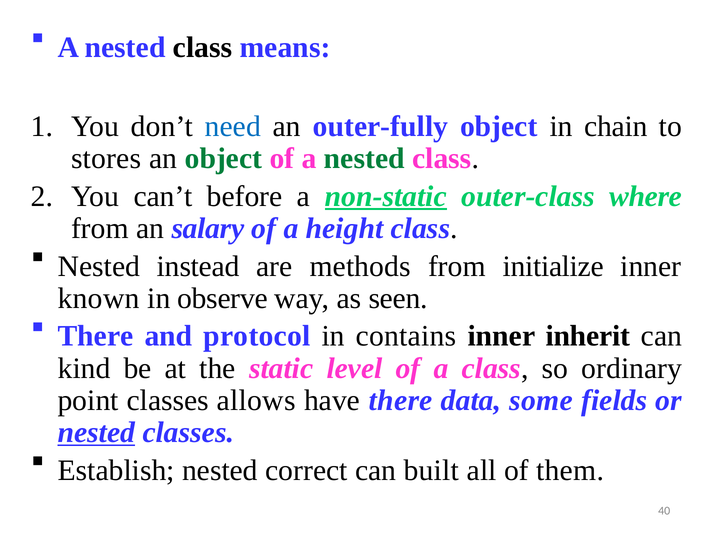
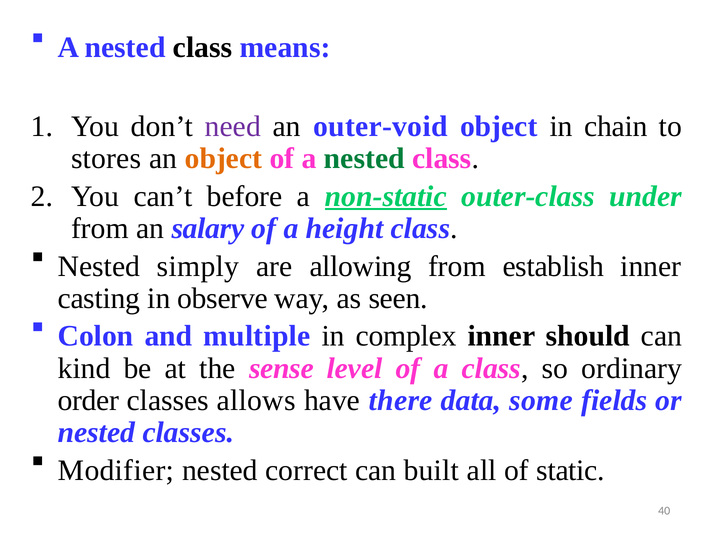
need colour: blue -> purple
outer-fully: outer-fully -> outer-void
object at (223, 158) colour: green -> orange
where: where -> under
instead: instead -> simply
methods: methods -> allowing
initialize: initialize -> establish
known: known -> casting
There at (96, 336): There -> Colon
protocol: protocol -> multiple
contains: contains -> complex
inherit: inherit -> should
static: static -> sense
point: point -> order
nested at (96, 432) underline: present -> none
Establish: Establish -> Modifier
them: them -> static
